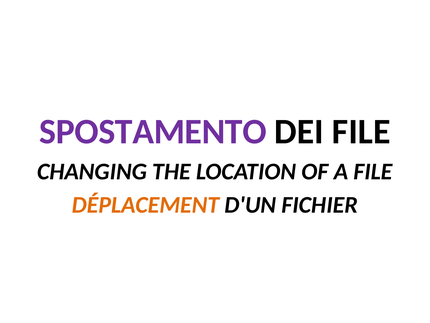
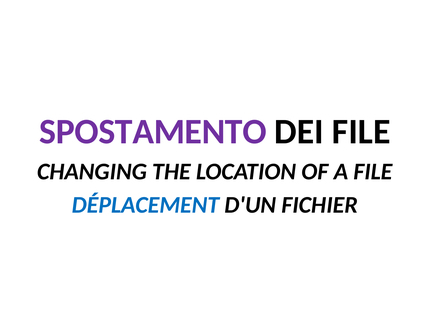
DÉPLACEMENT colour: orange -> blue
